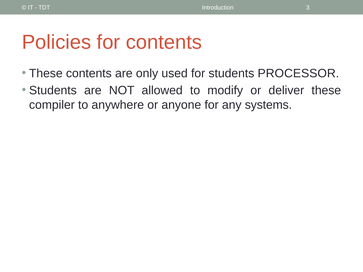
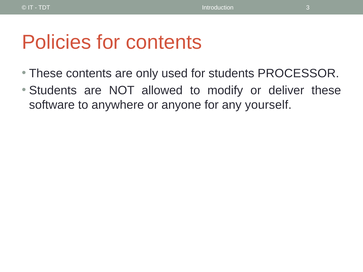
compiler: compiler -> software
systems: systems -> yourself
